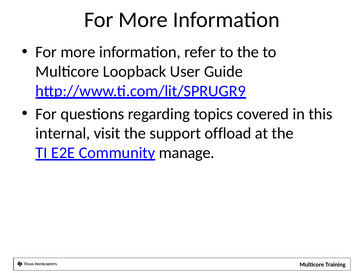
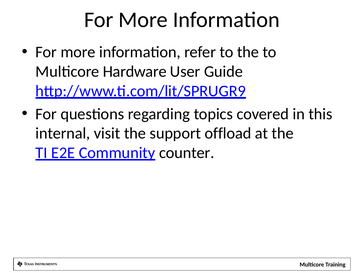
Loopback: Loopback -> Hardware
manage: manage -> counter
